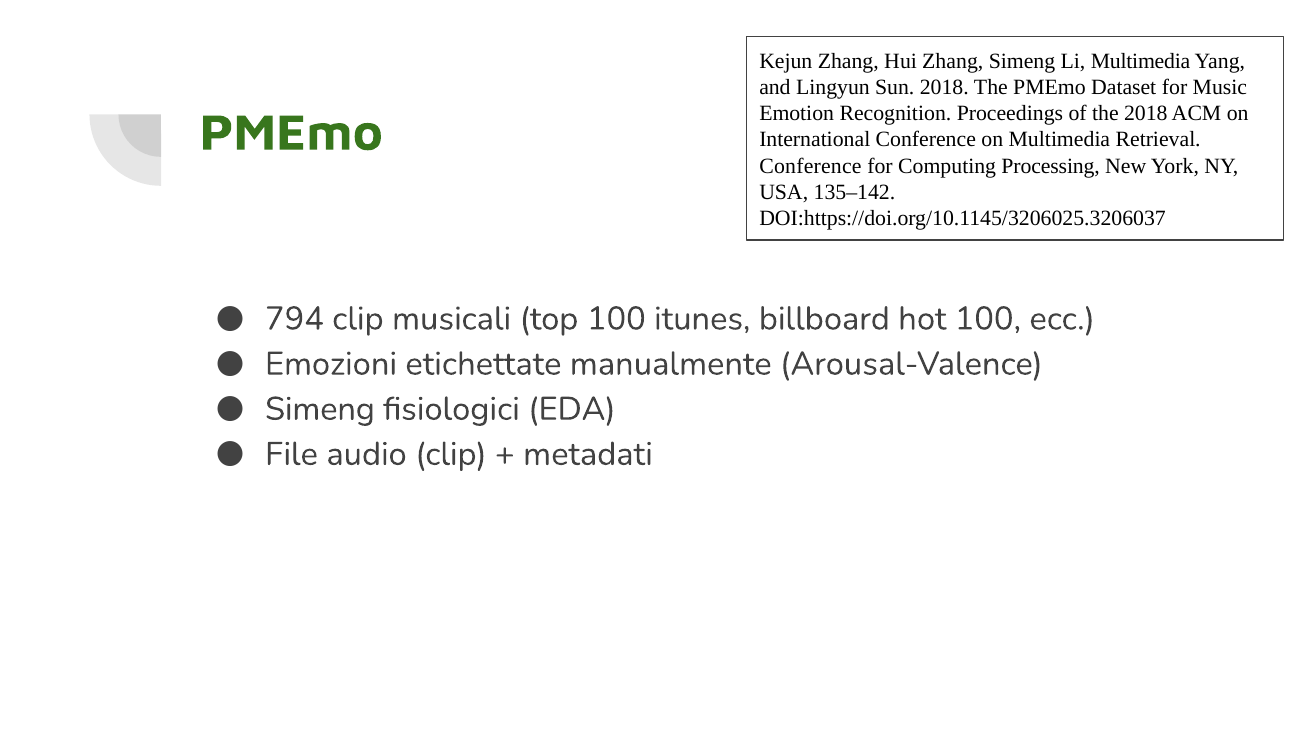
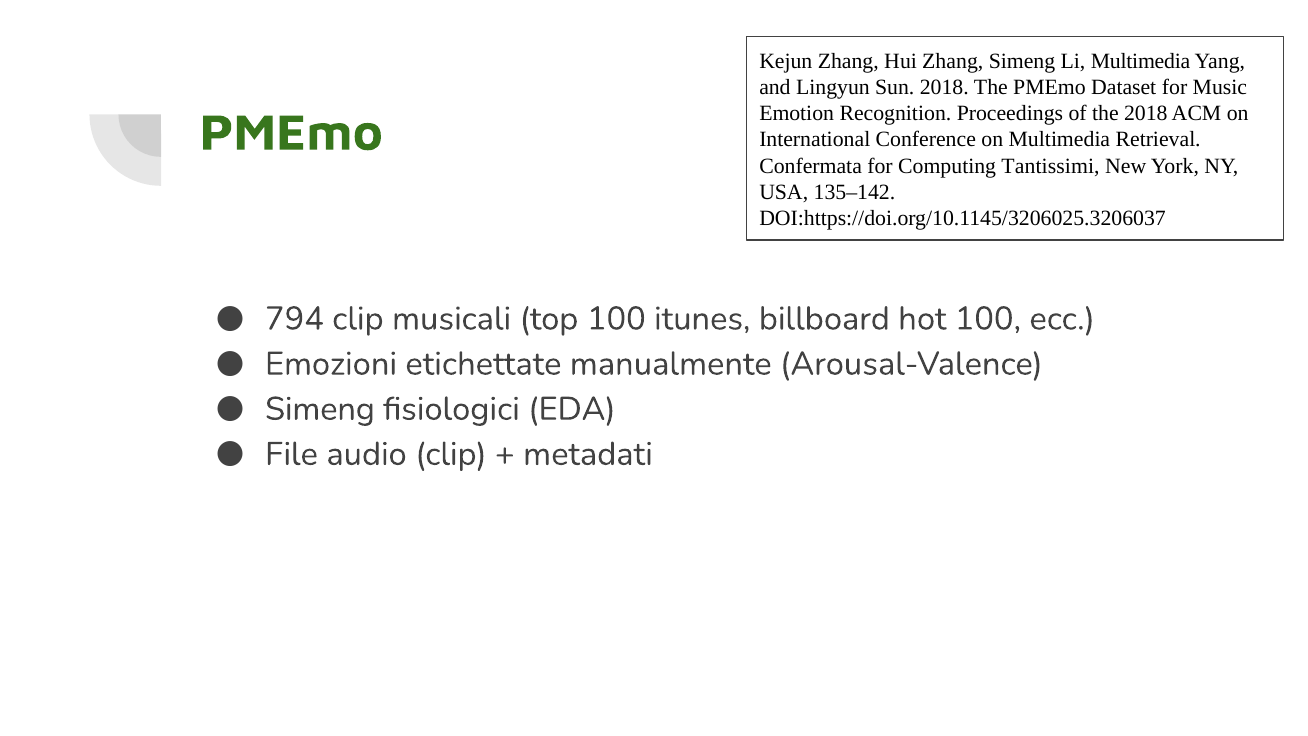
Conference at (810, 166): Conference -> Confermata
Processing: Processing -> Tantissimi
